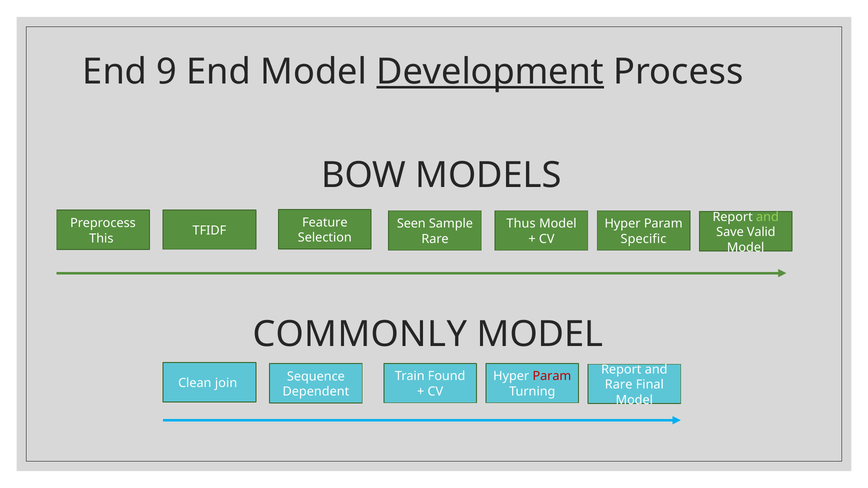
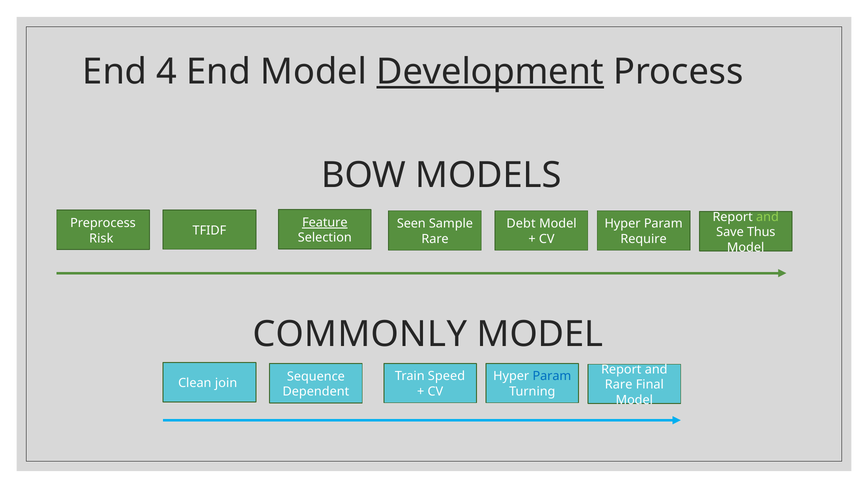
9: 9 -> 4
Feature underline: none -> present
Thus: Thus -> Debt
Valid: Valid -> Thus
This: This -> Risk
Specific: Specific -> Require
Found: Found -> Speed
Param at (552, 376) colour: red -> blue
